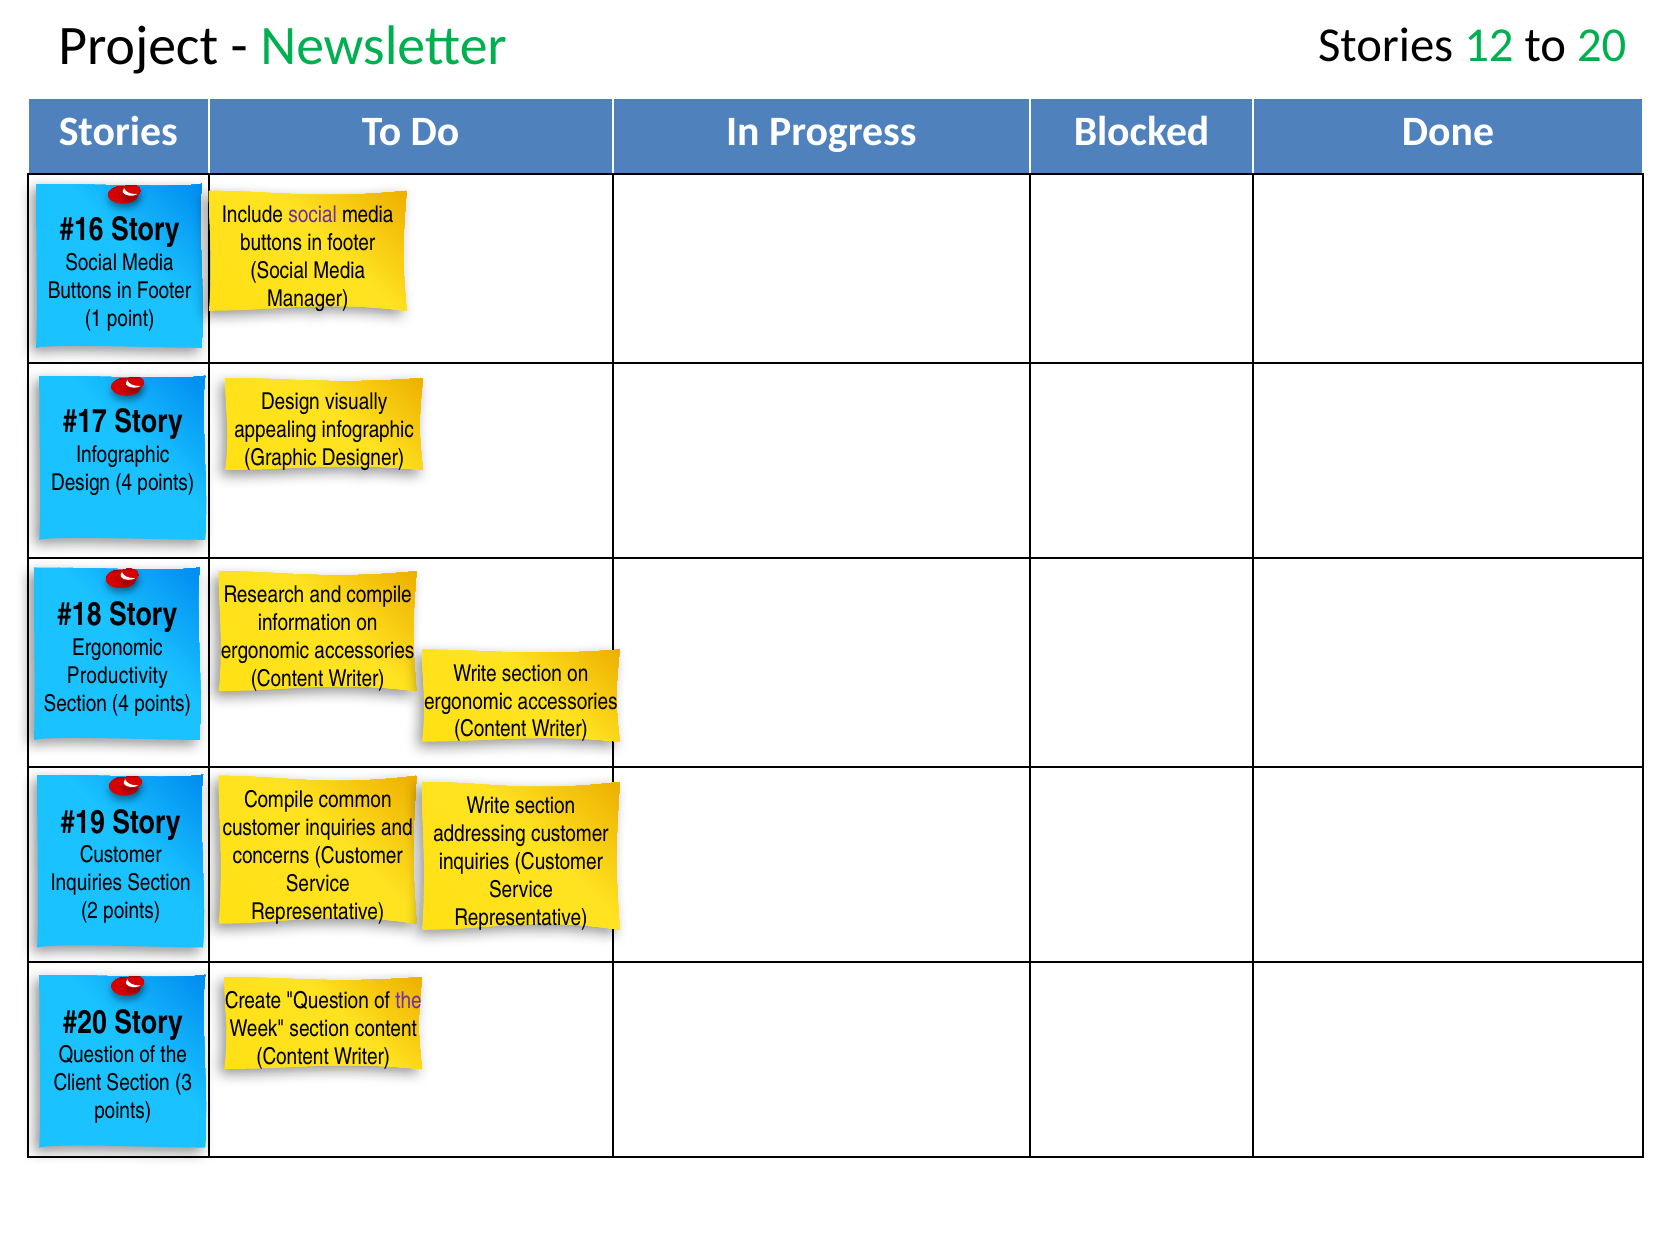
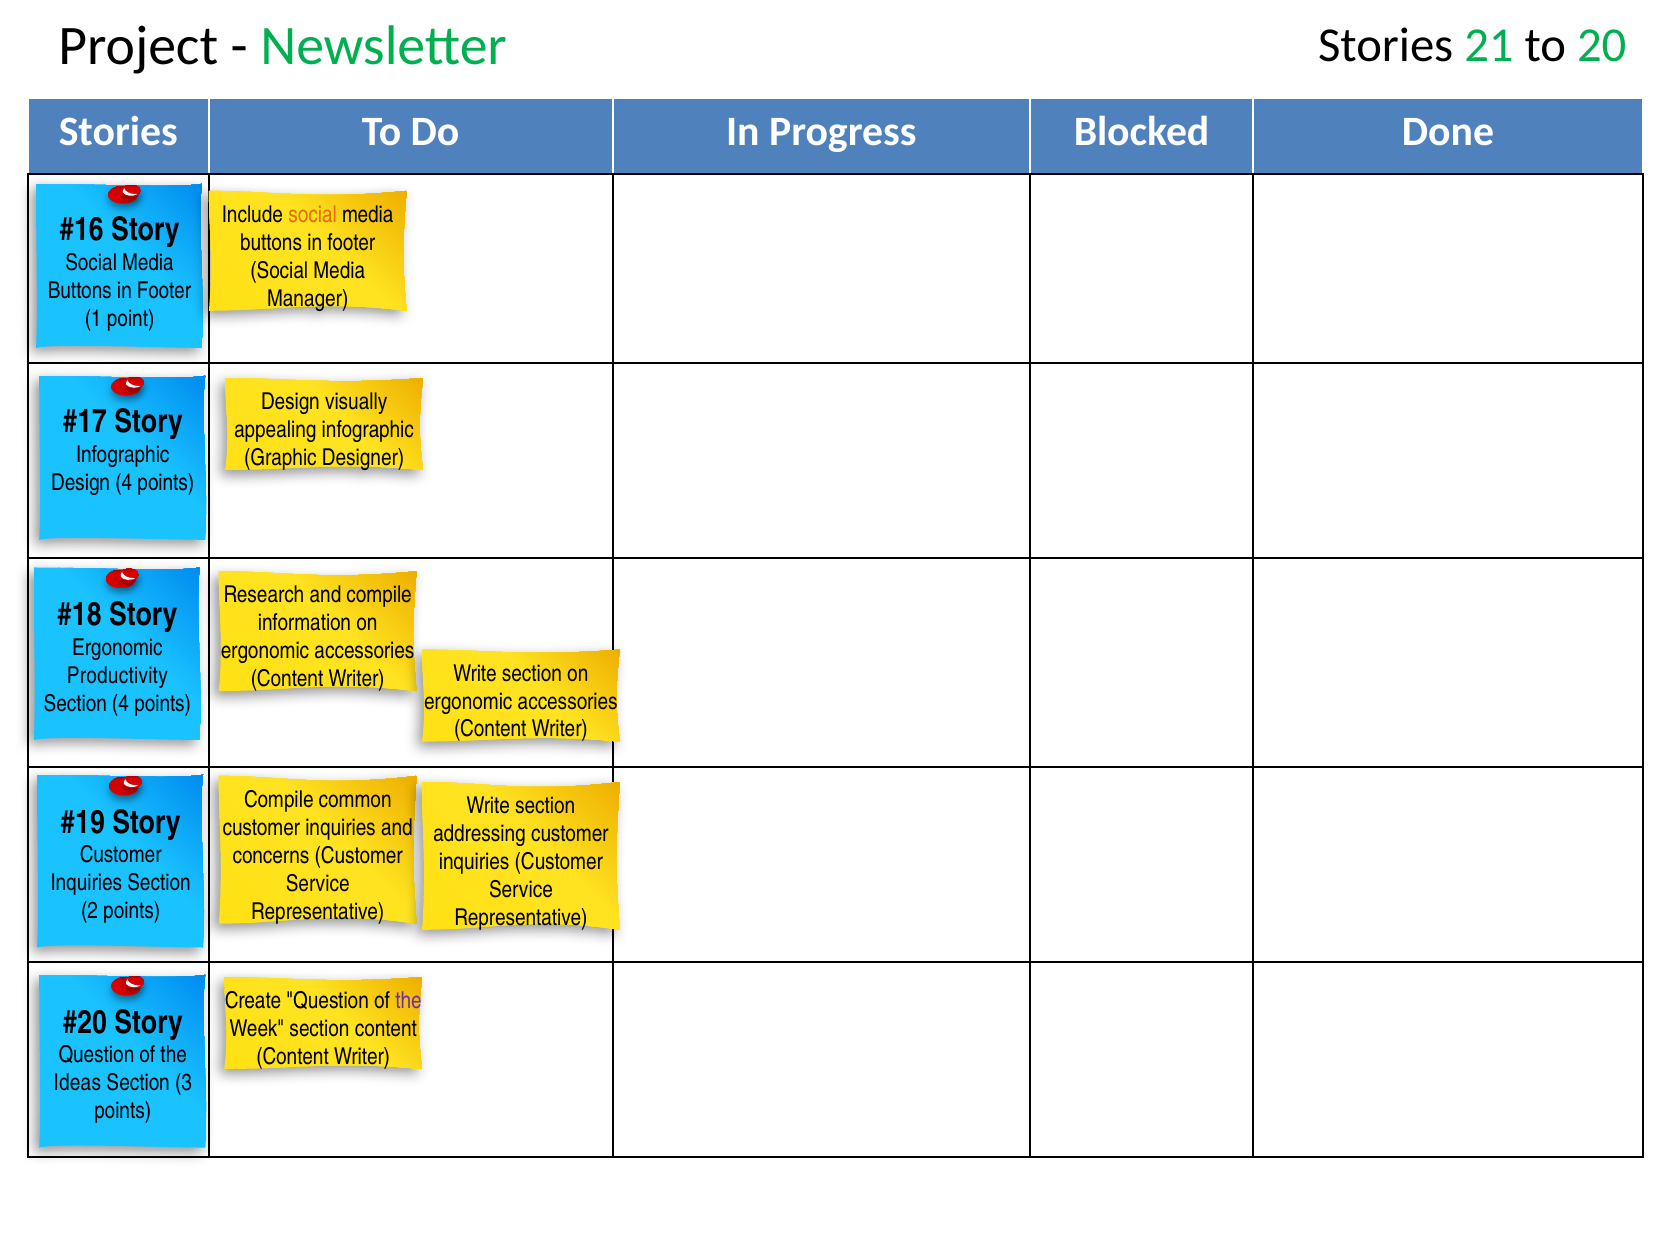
12: 12 -> 21
social at (313, 215) colour: purple -> orange
Client: Client -> Ideas
